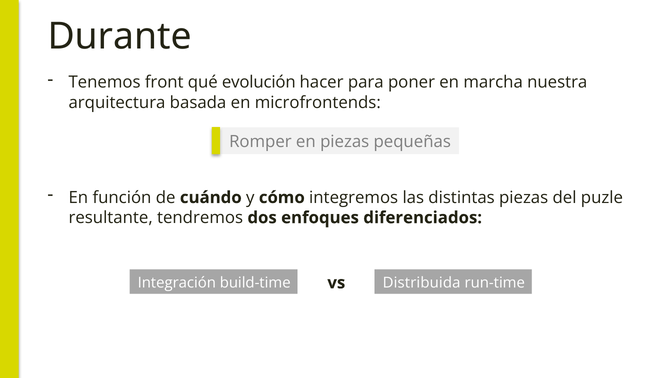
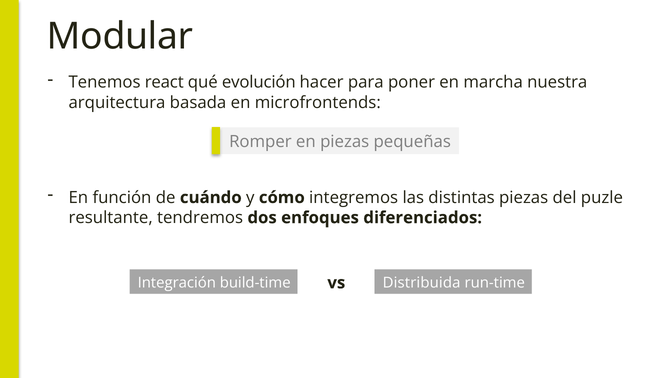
Durante: Durante -> Modular
front: front -> react
